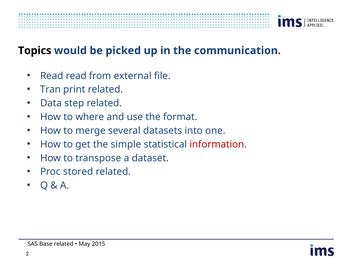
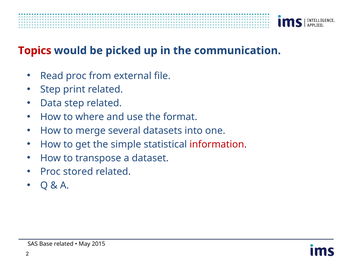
Topics colour: black -> red
Read read: read -> proc
Tran at (50, 89): Tran -> Step
